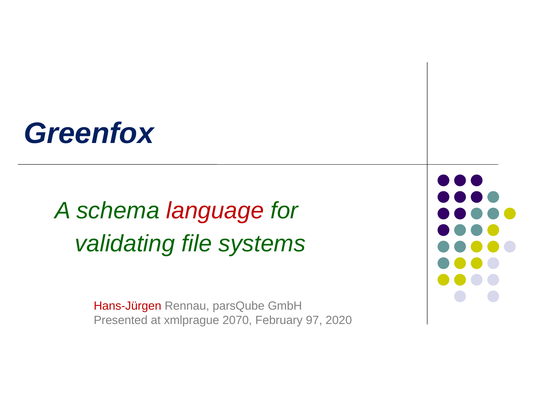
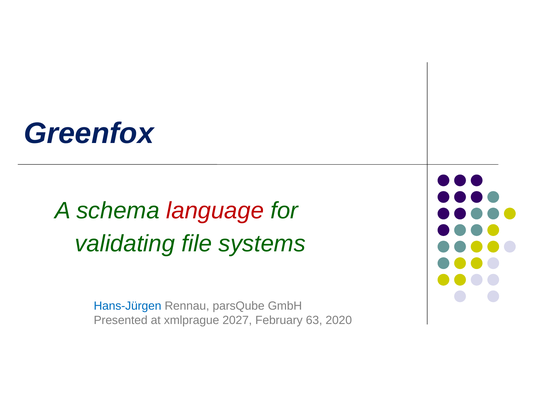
Hans-Jürgen colour: red -> blue
2070: 2070 -> 2027
97: 97 -> 63
